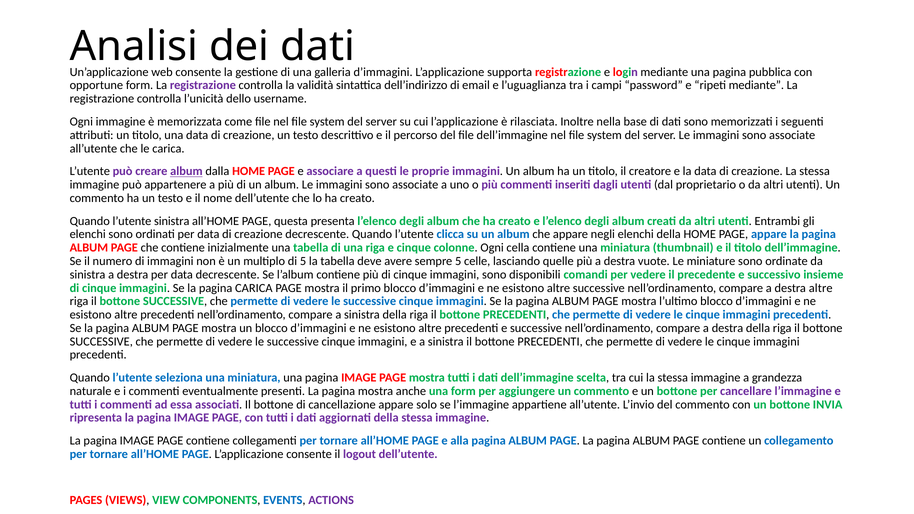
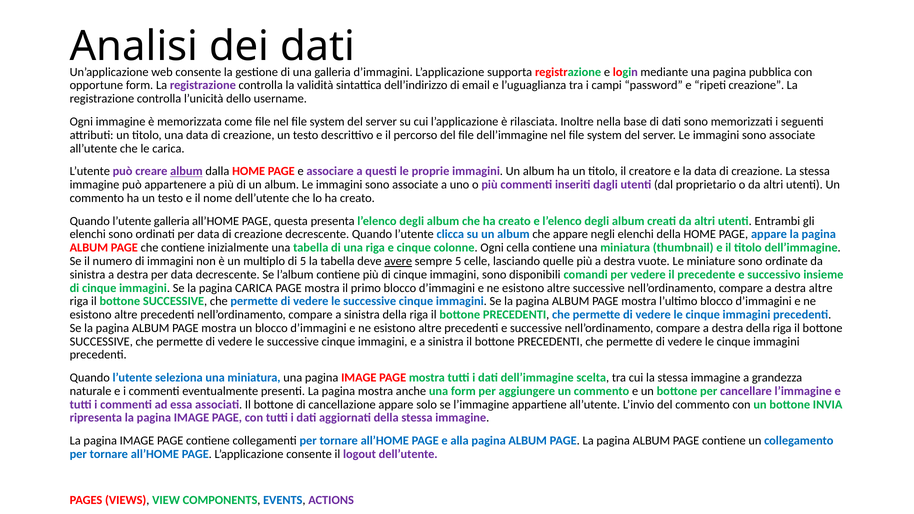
ripeti mediante: mediante -> creazione
l’utente sinistra: sinistra -> galleria
avere underline: none -> present
